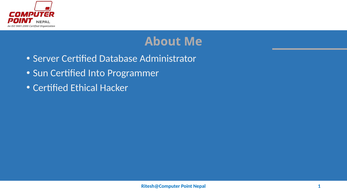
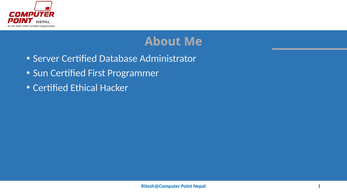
Into: Into -> First
